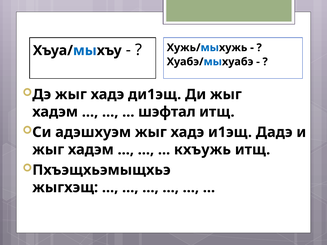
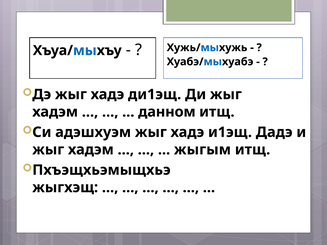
шэфтал: шэфтал -> данном
кхъужь: кхъужь -> жыгым
